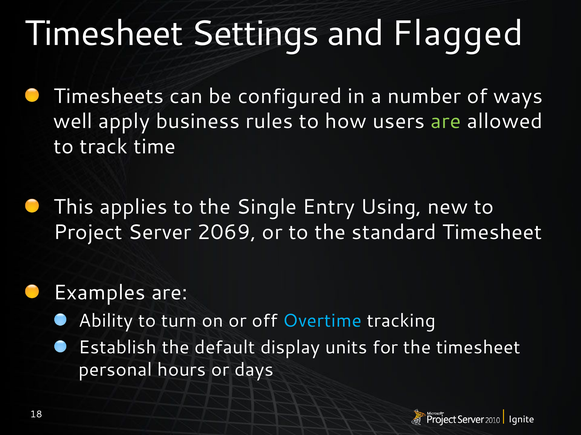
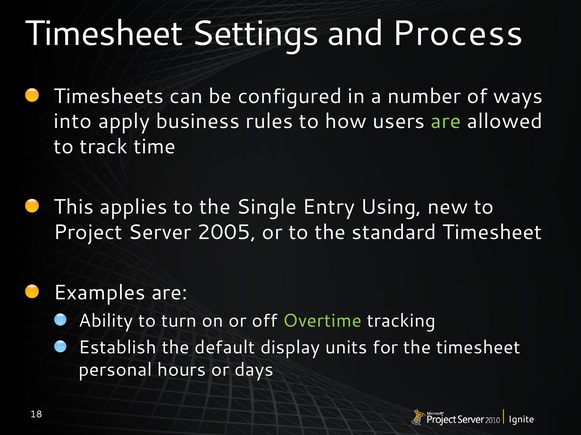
Flagged: Flagged -> Process
well: well -> into
2069: 2069 -> 2005
Overtime colour: light blue -> light green
